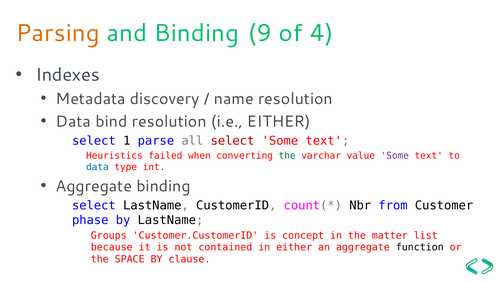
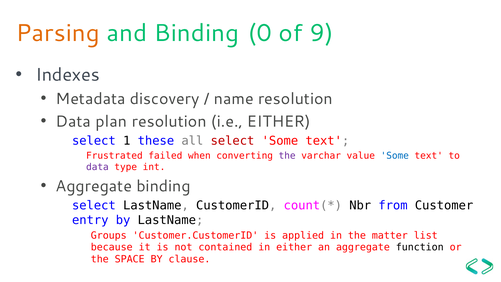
9: 9 -> 0
4: 4 -> 9
bind: bind -> plan
parse: parse -> these
Heuristics: Heuristics -> Frustrated
the at (287, 156) colour: green -> purple
Some at (395, 156) colour: purple -> blue
data at (97, 167) colour: blue -> purple
phase: phase -> entry
concept: concept -> applied
